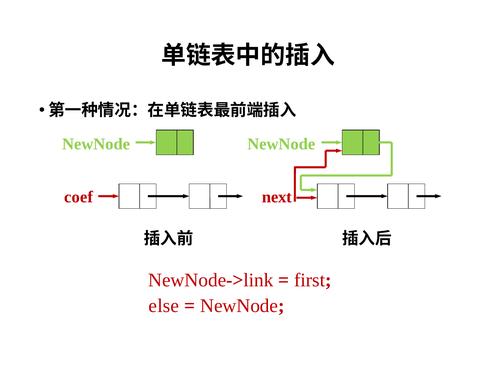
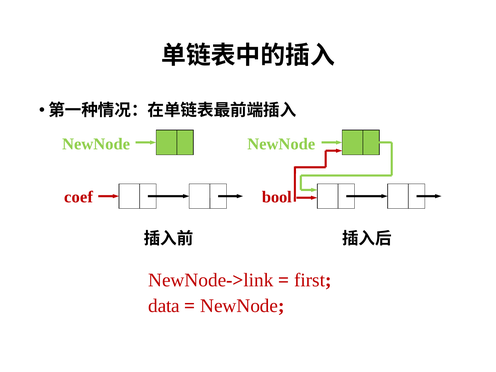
next: next -> bool
else: else -> data
